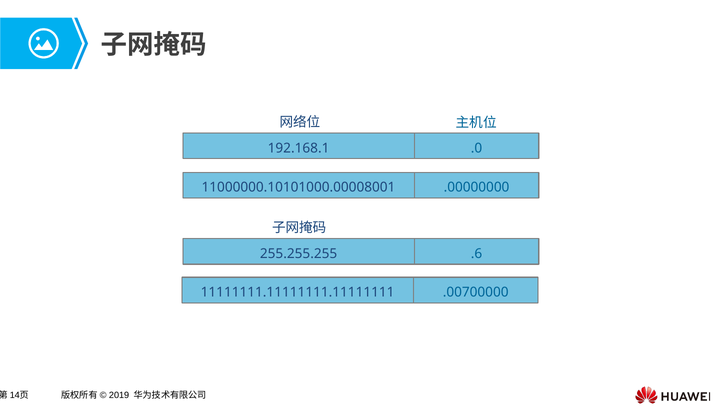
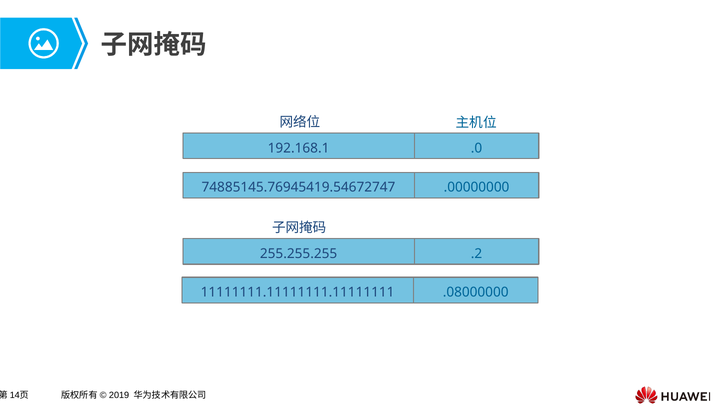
11000000.10101000.00008001: 11000000.10101000.00008001 -> 74885145.76945419.54672747
.6: .6 -> .2
.00700000: .00700000 -> .08000000
